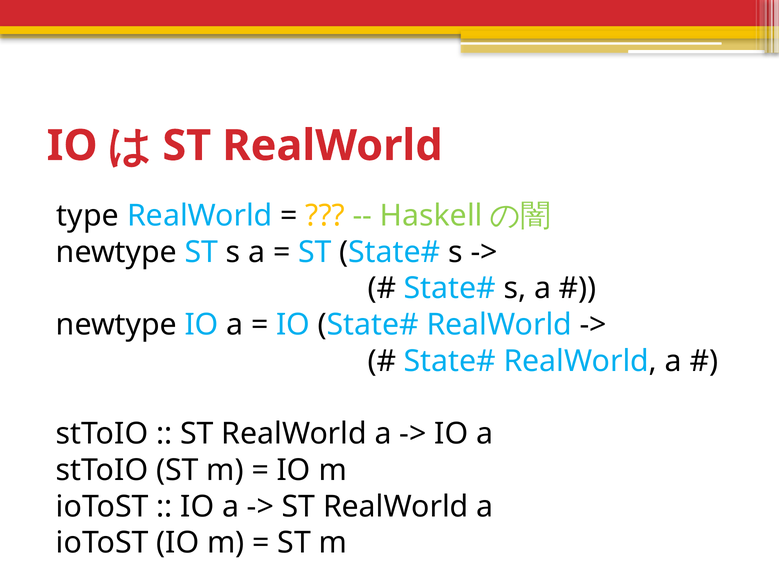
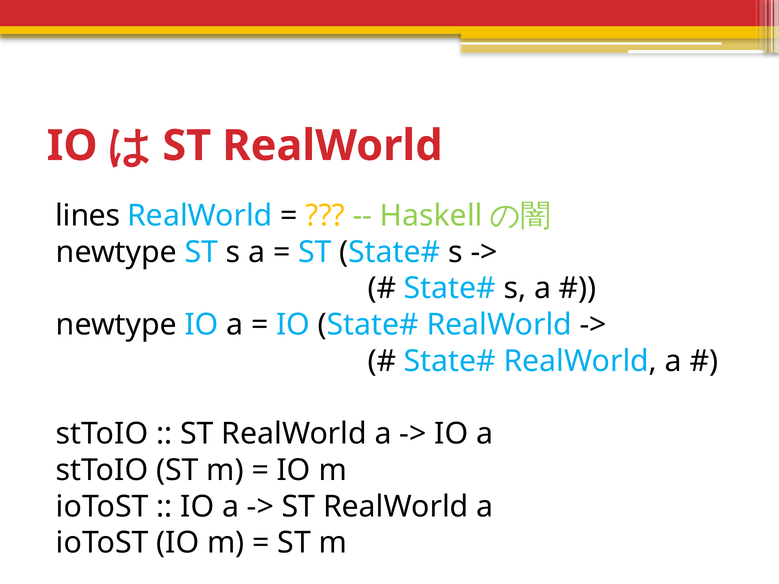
type: type -> lines
